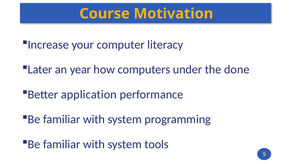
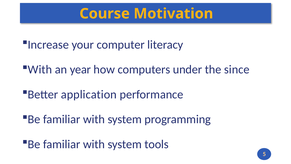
Later at (40, 69): Later -> With
done: done -> since
